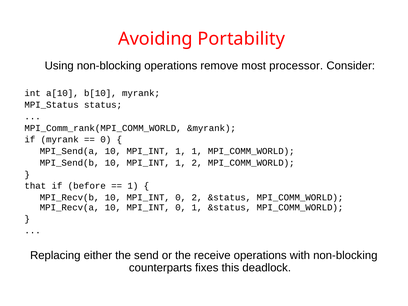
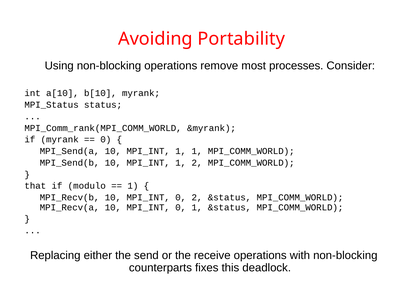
processor: processor -> processes
before: before -> modulo
